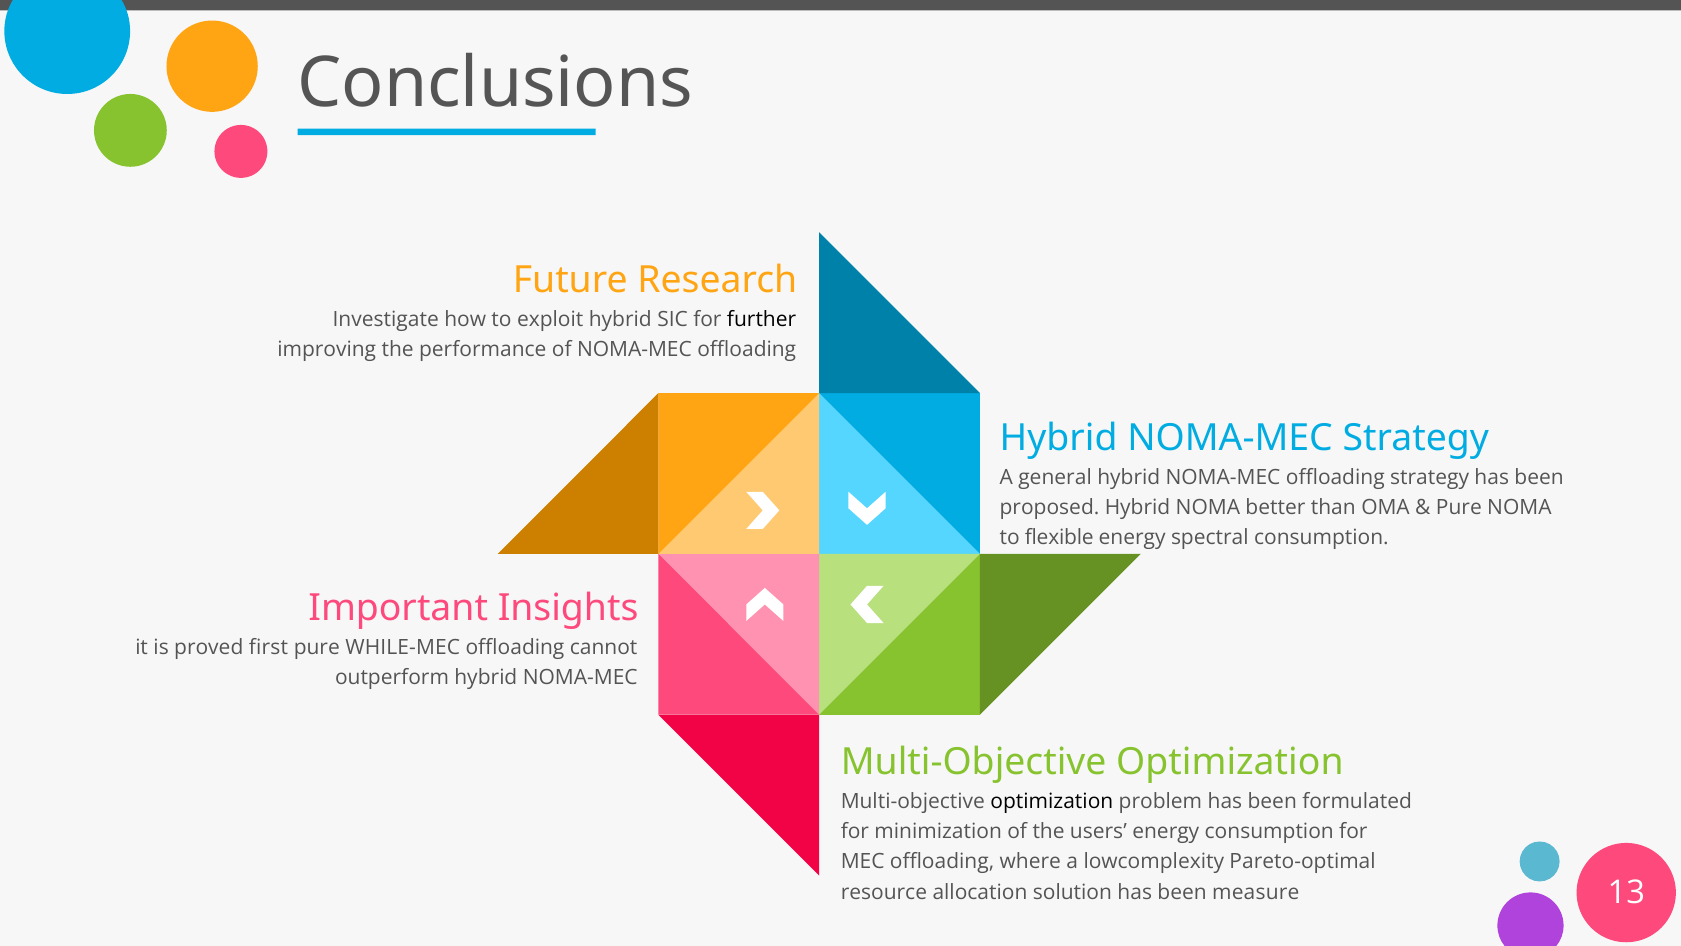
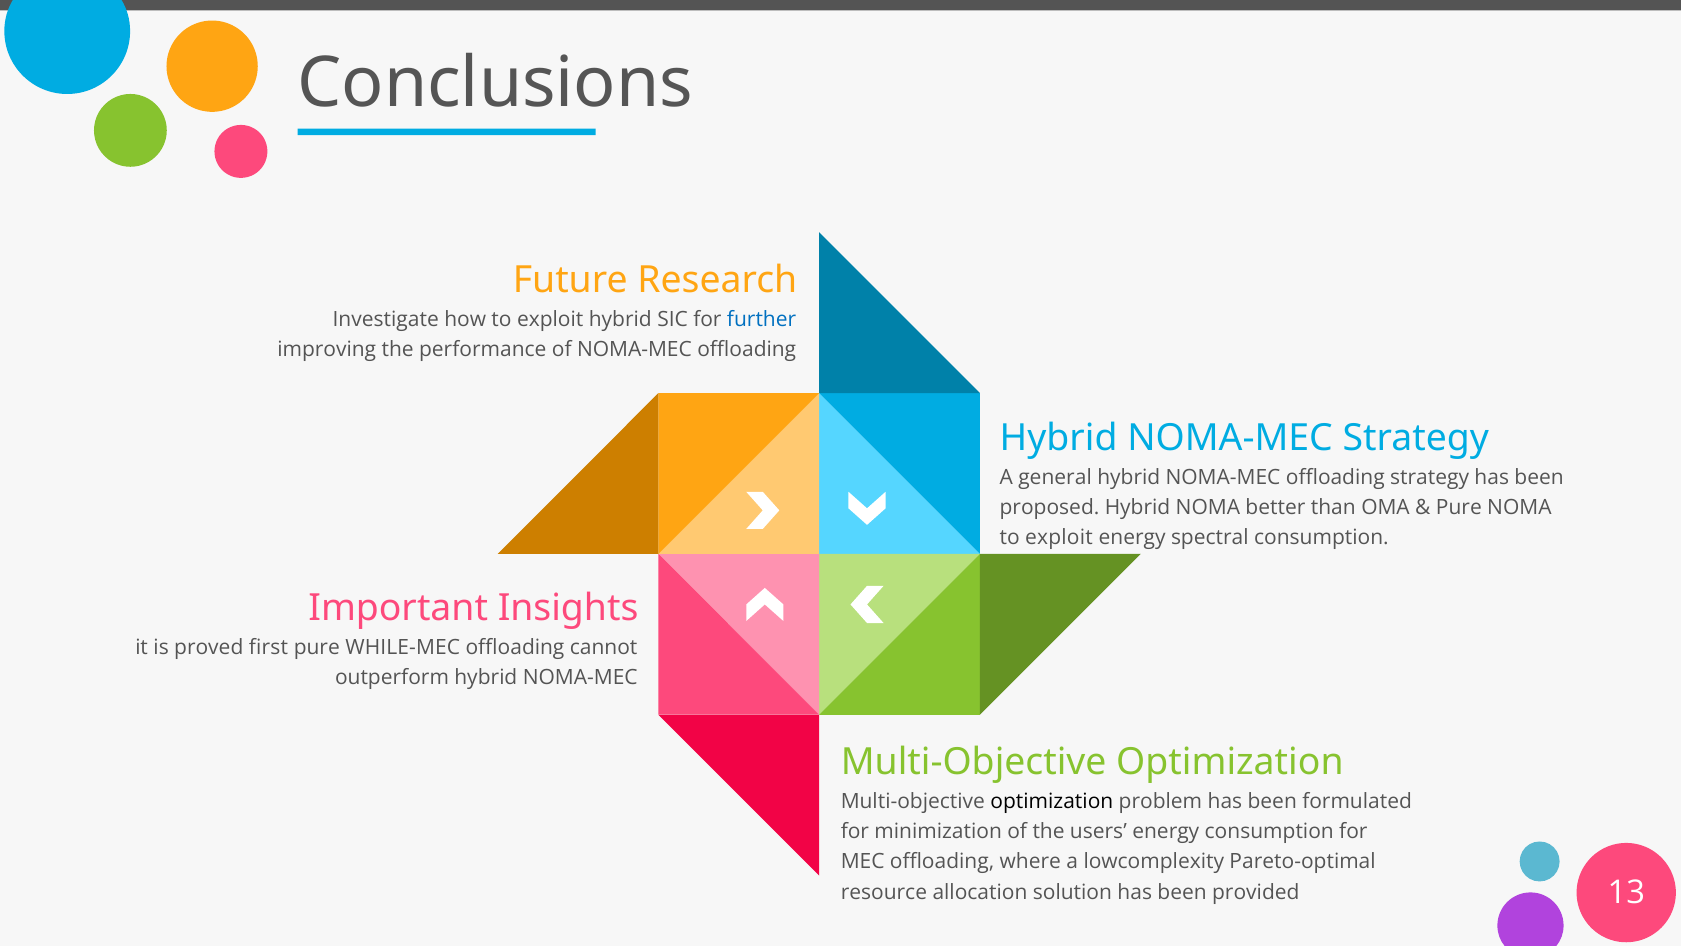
further colour: black -> blue
flexible at (1059, 537): flexible -> exploit
measure: measure -> provided
